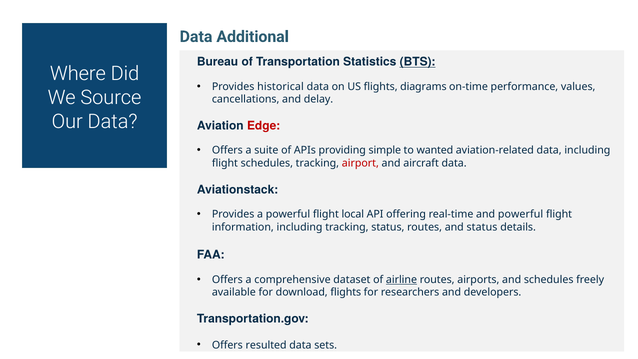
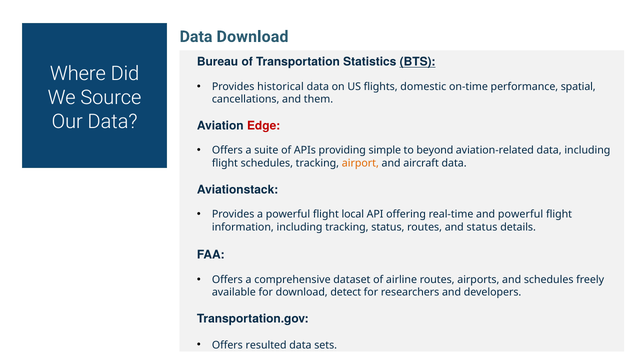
Data Additional: Additional -> Download
diagrams: diagrams -> domestic
values: values -> spatial
delay: delay -> them
wanted: wanted -> beyond
airport colour: red -> orange
airline underline: present -> none
download flights: flights -> detect
